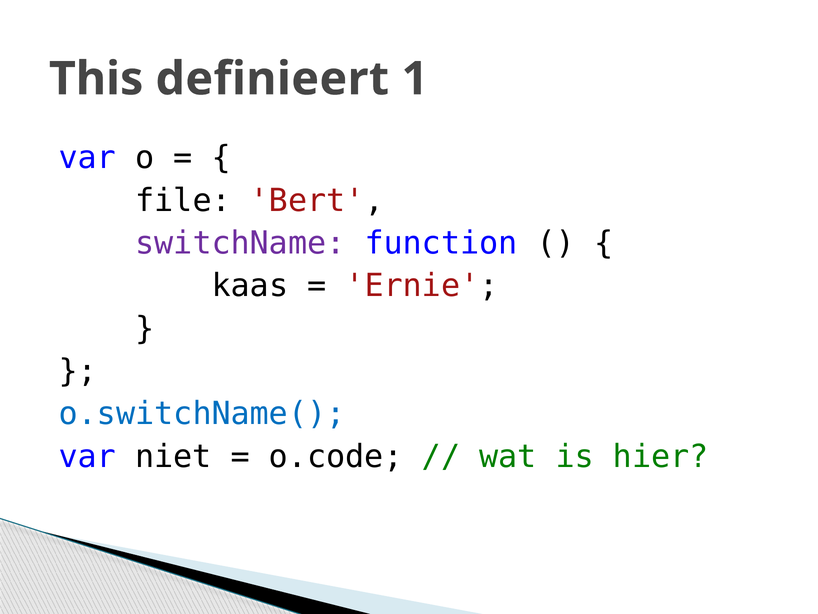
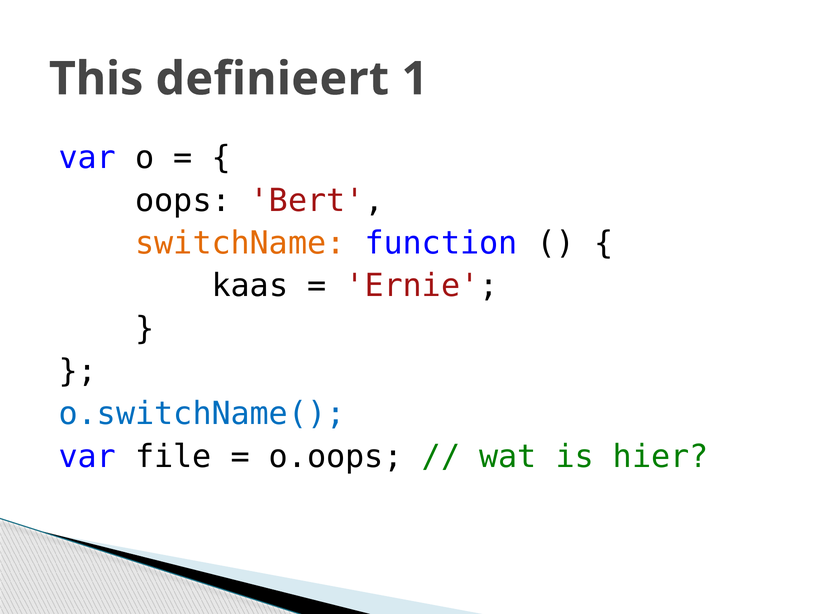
file: file -> oops
switchName colour: purple -> orange
niet: niet -> file
o.code: o.code -> o.oops
